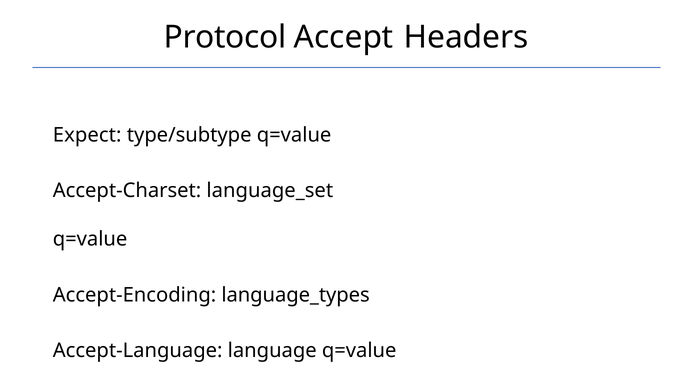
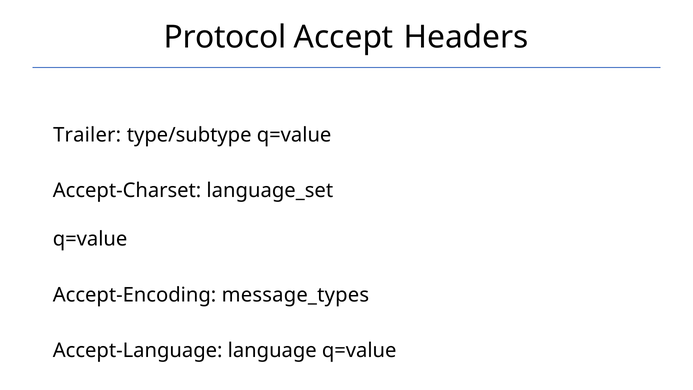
Expect: Expect -> Trailer
language_types: language_types -> message_types
